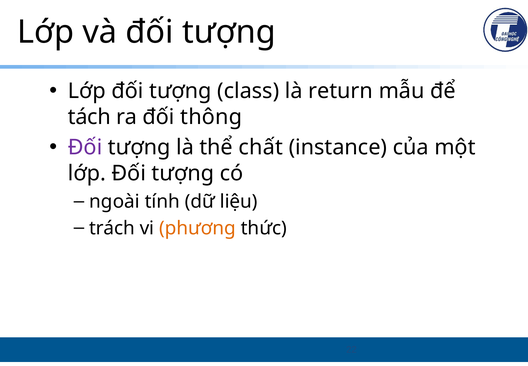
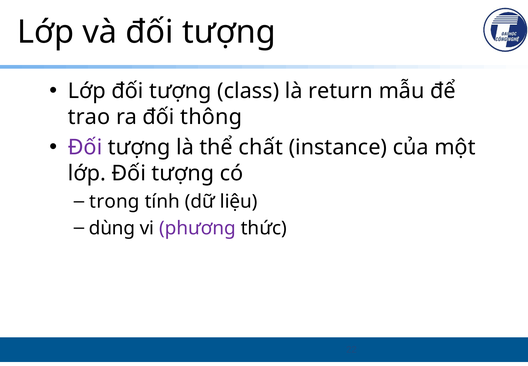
tách: tách -> trao
ngoài: ngoài -> trong
trách: trách -> dùng
phương colour: orange -> purple
